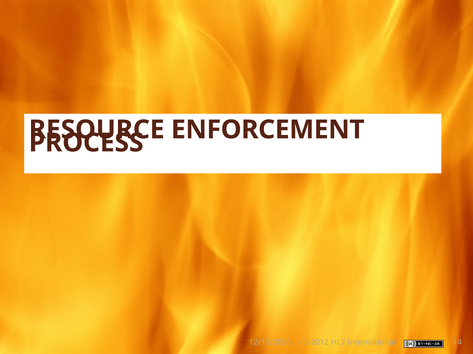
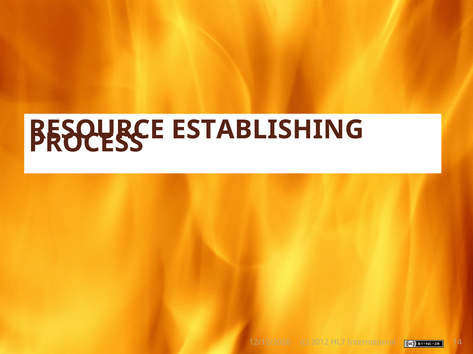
ENFORCEMENT: ENFORCEMENT -> ESTABLISHING
